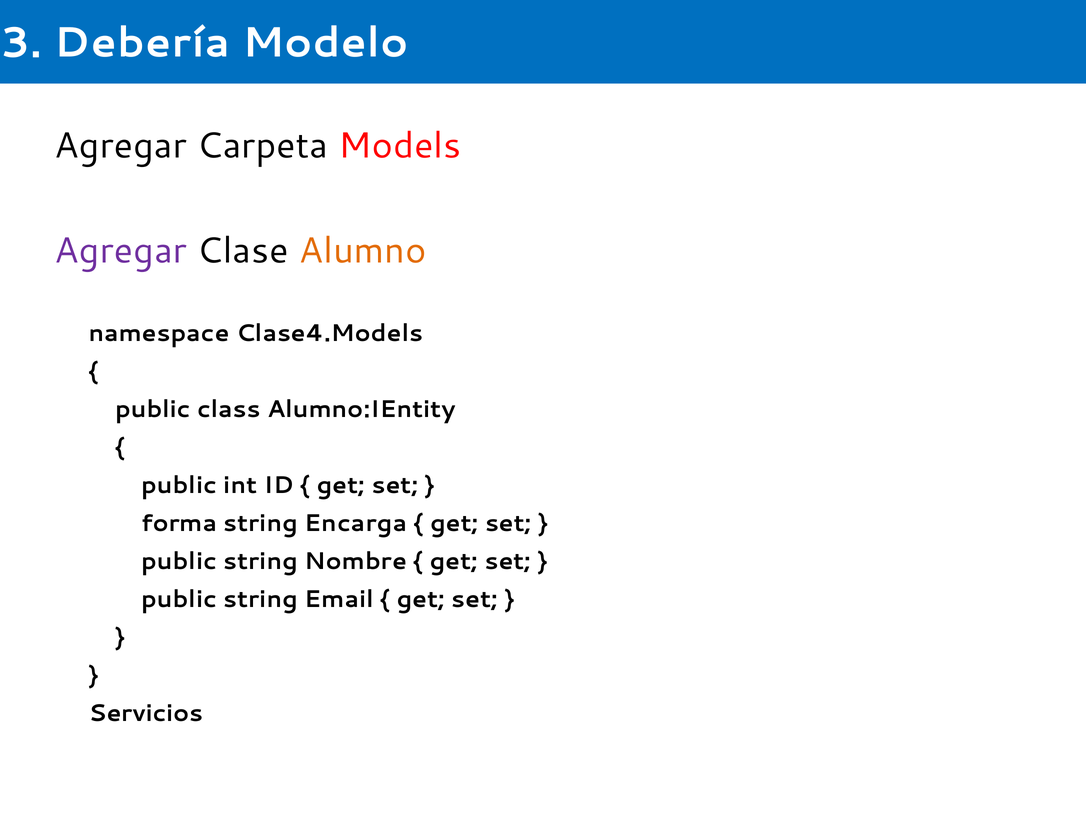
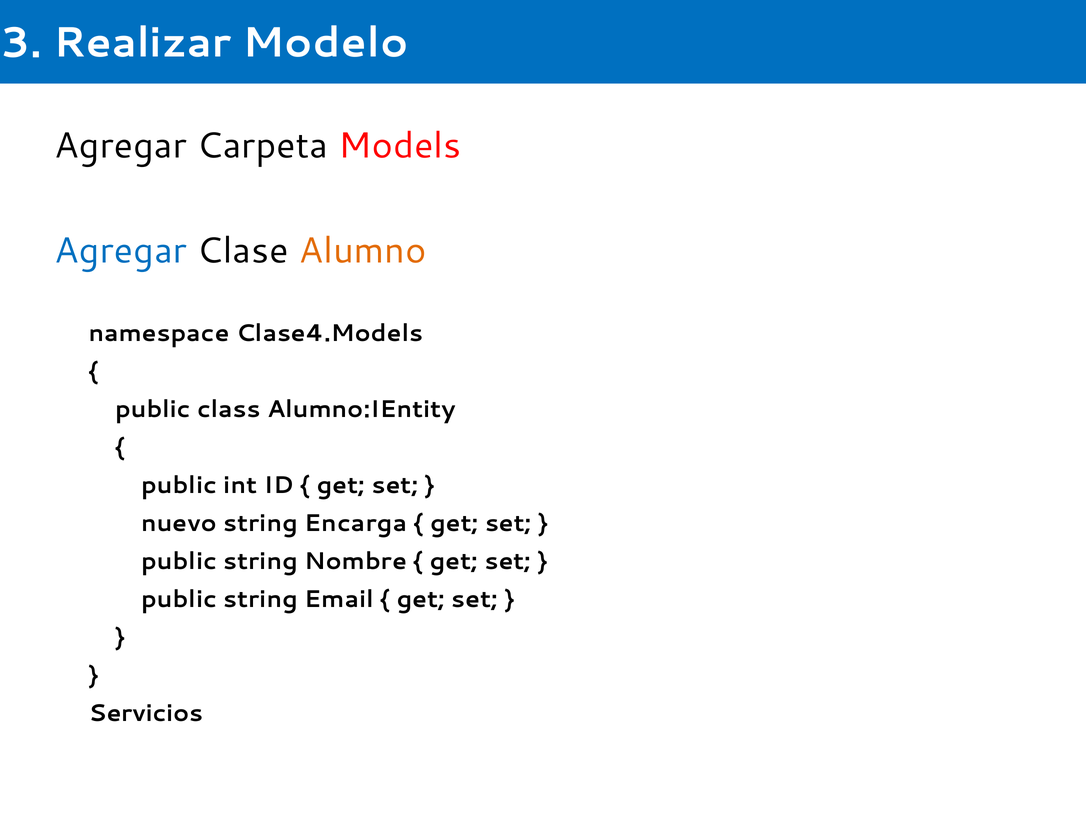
Debería: Debería -> Realizar
Agregar at (121, 251) colour: purple -> blue
forma: forma -> nuevo
